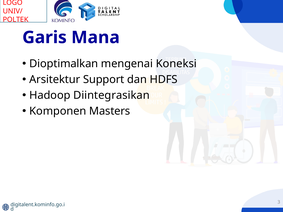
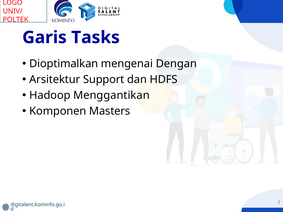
Mana: Mana -> Tasks
Koneksi: Koneksi -> Dengan
Diintegrasikan: Diintegrasikan -> Menggantikan
